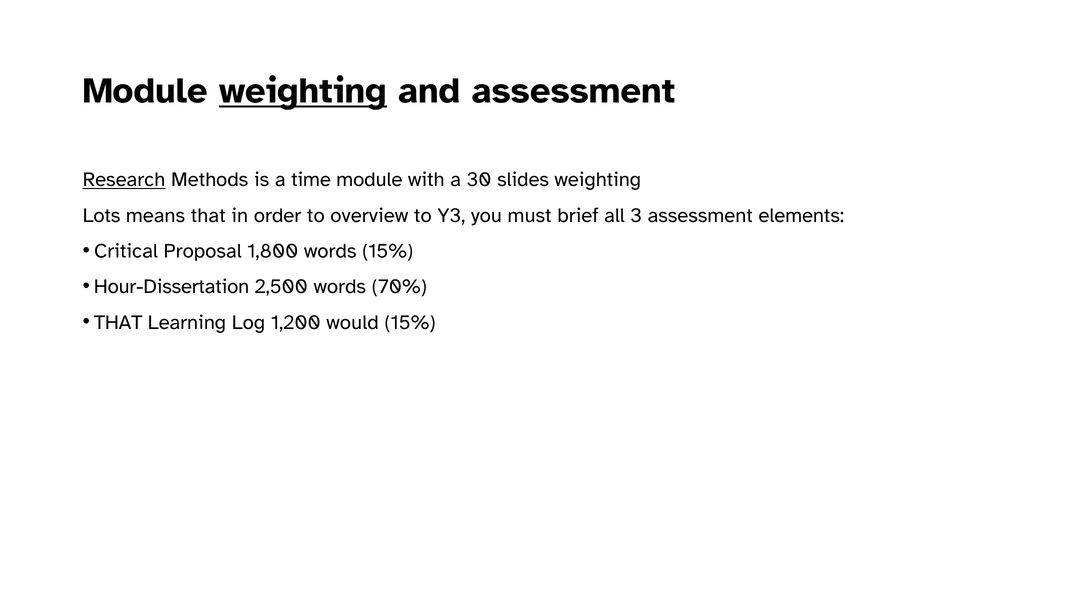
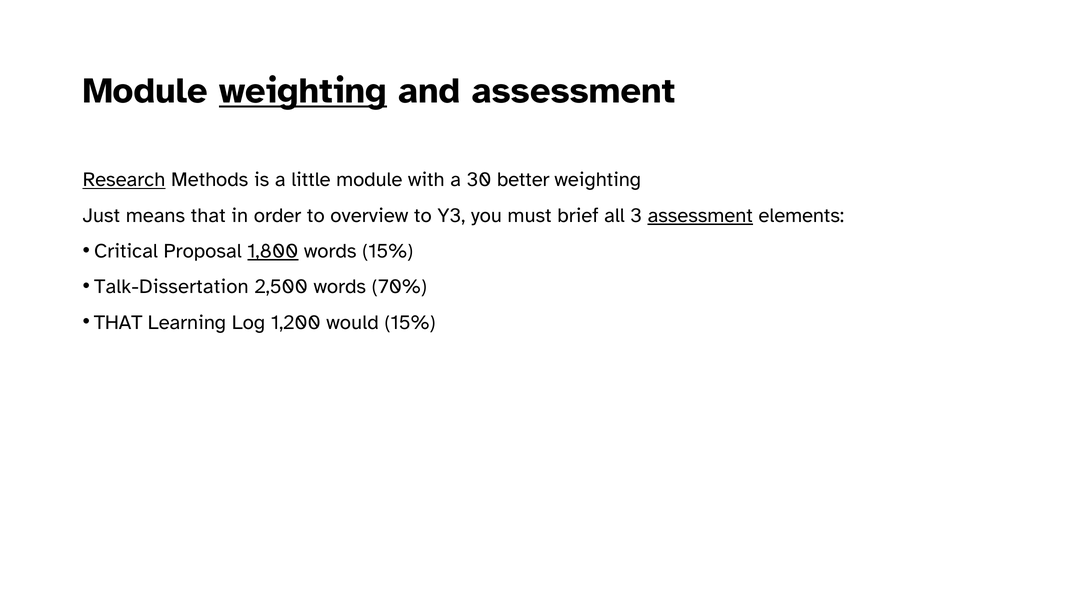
time: time -> little
slides: slides -> better
Lots: Lots -> Just
assessment at (700, 216) underline: none -> present
1,800 underline: none -> present
Hour-Dissertation: Hour-Dissertation -> Talk-Dissertation
